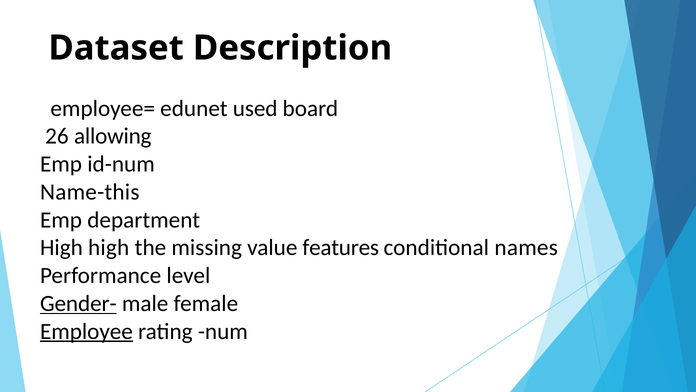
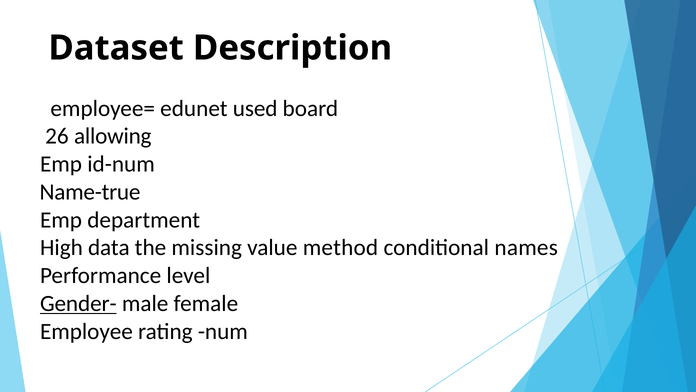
Name-this: Name-this -> Name-true
High high: high -> data
features: features -> method
Employee underline: present -> none
